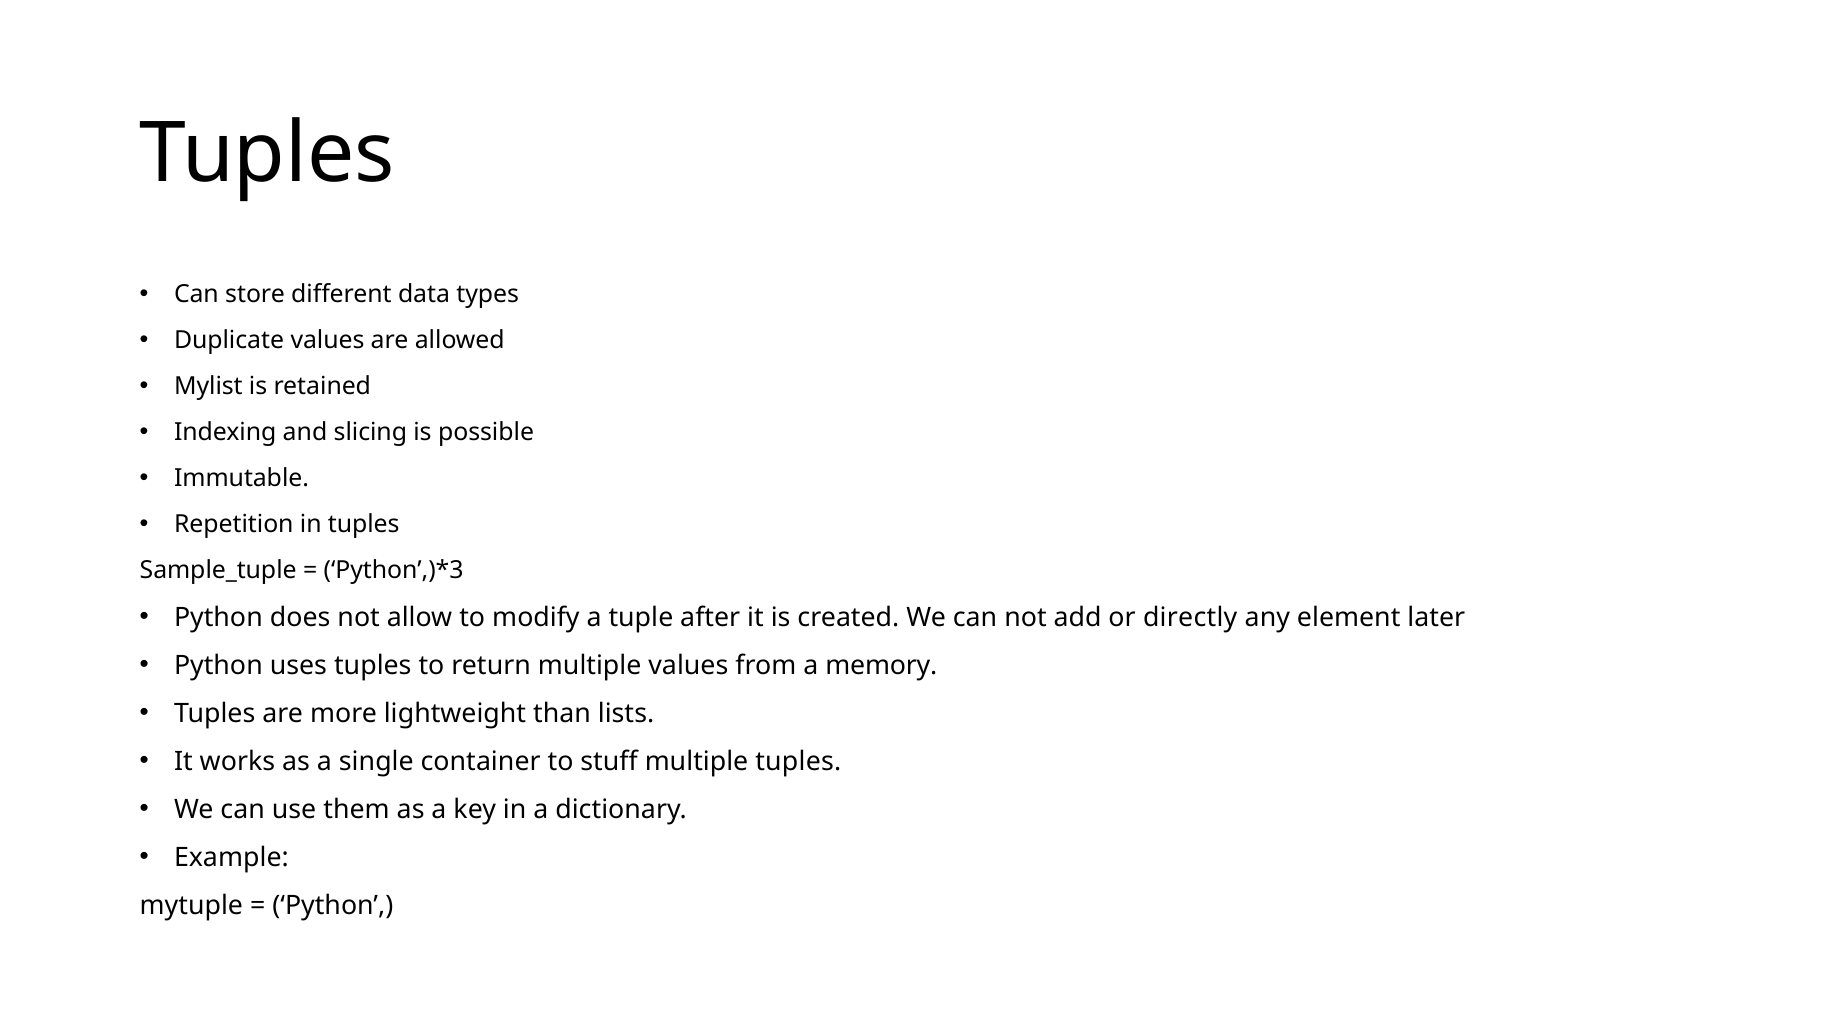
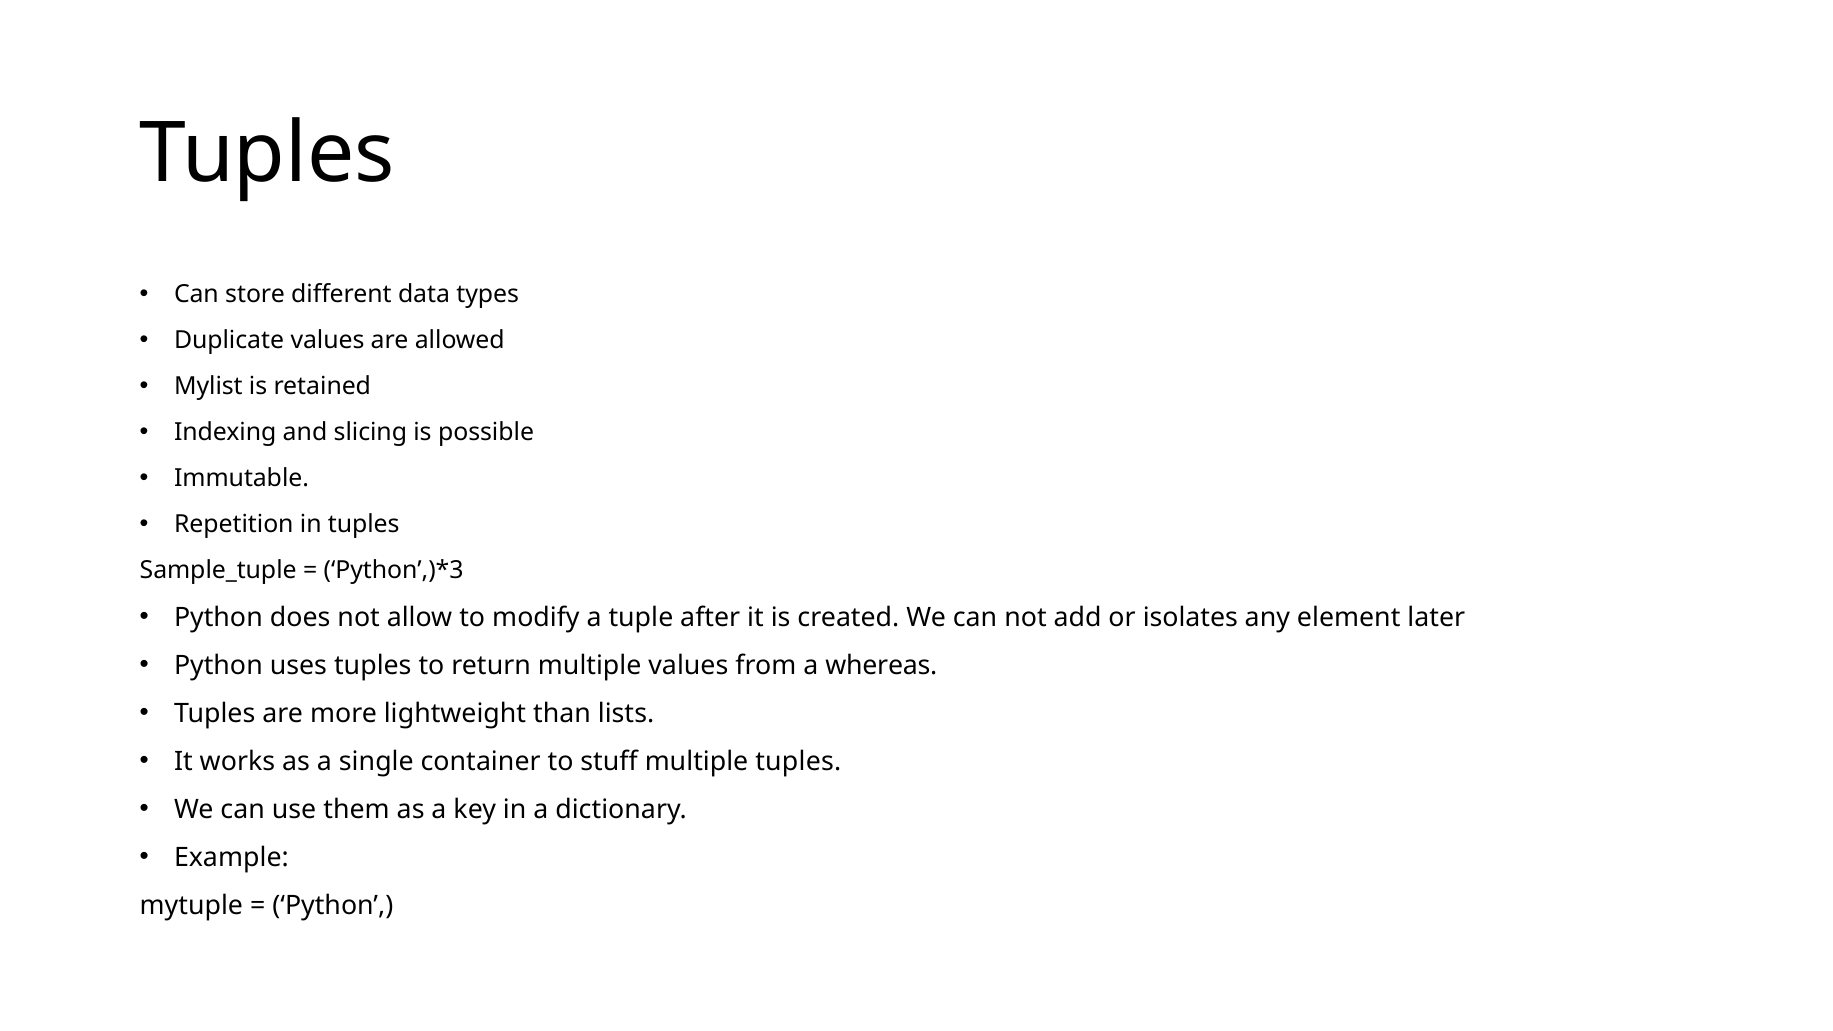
directly: directly -> isolates
memory: memory -> whereas
